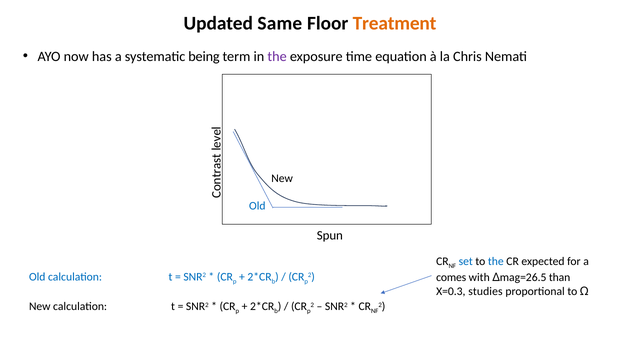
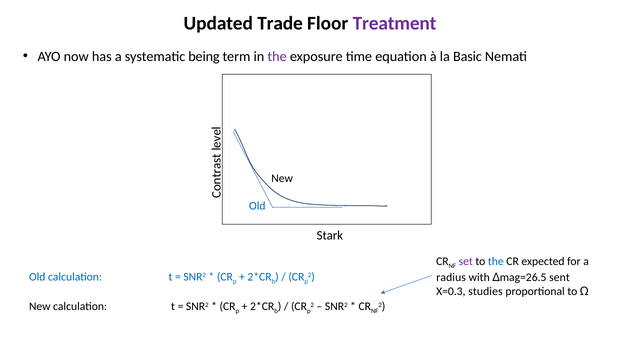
Same: Same -> Trade
Treatment colour: orange -> purple
Chris: Chris -> Basic
Spun: Spun -> Stark
set colour: blue -> purple
comes: comes -> radius
than: than -> sent
